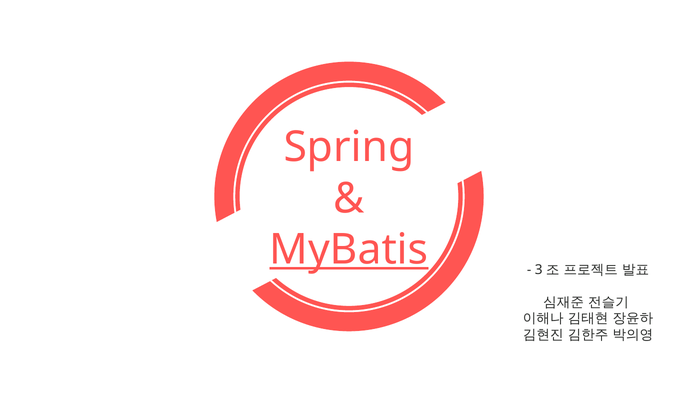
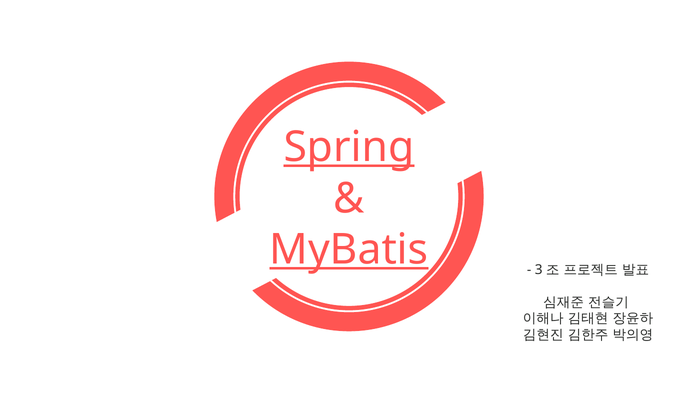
Spring underline: none -> present
